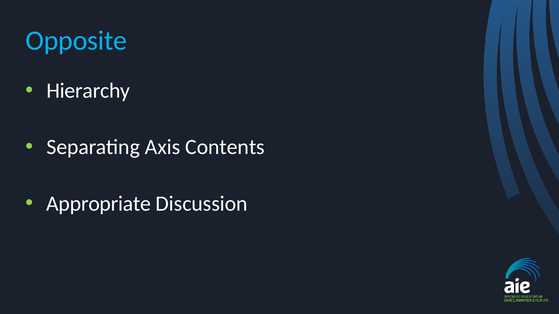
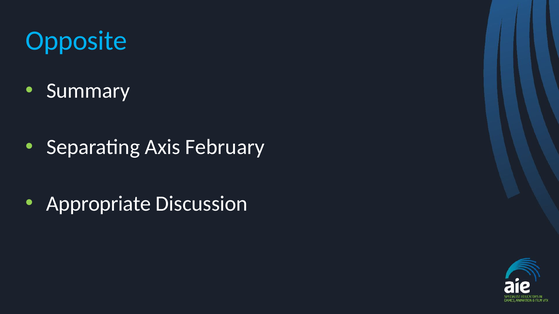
Hierarchy: Hierarchy -> Summary
Contents: Contents -> February
